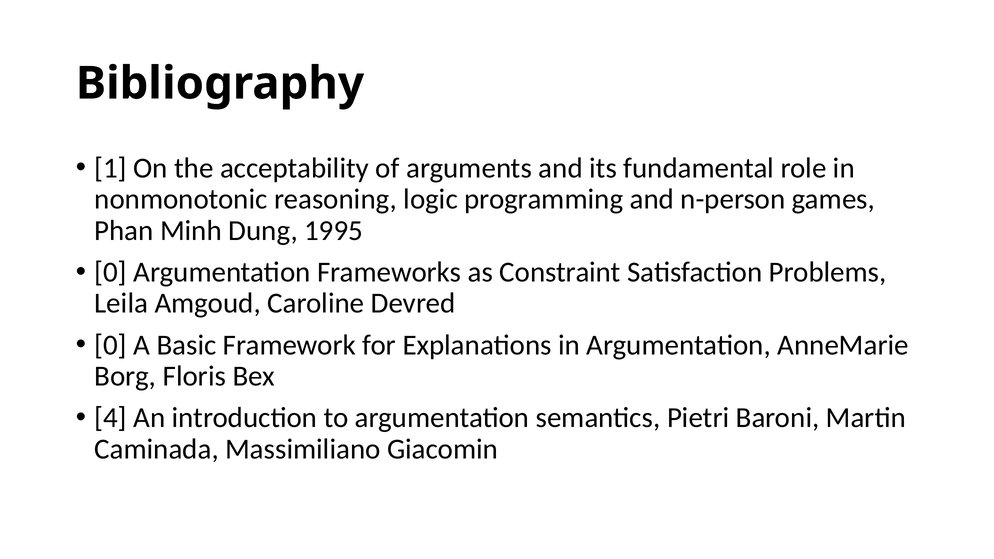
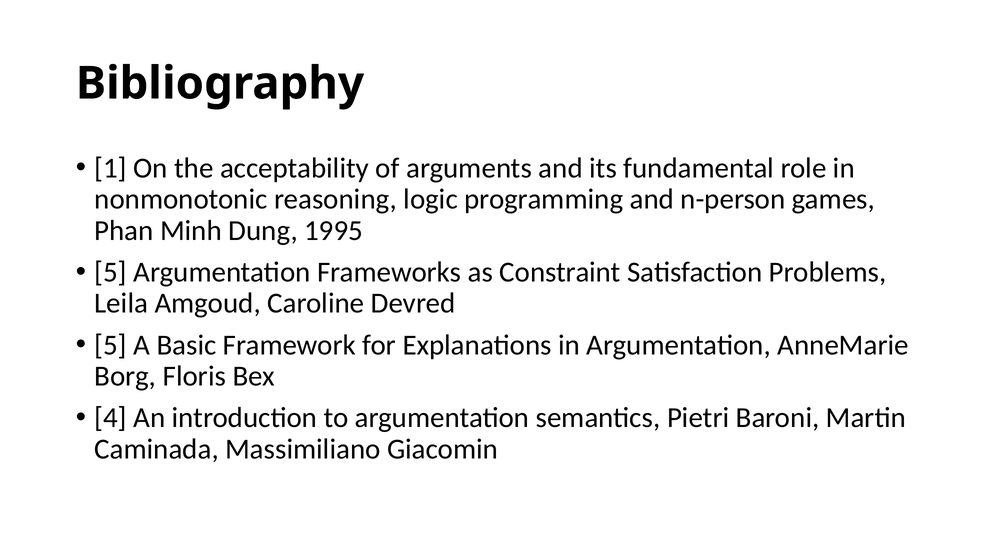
0 at (111, 272): 0 -> 5
0 at (111, 345): 0 -> 5
